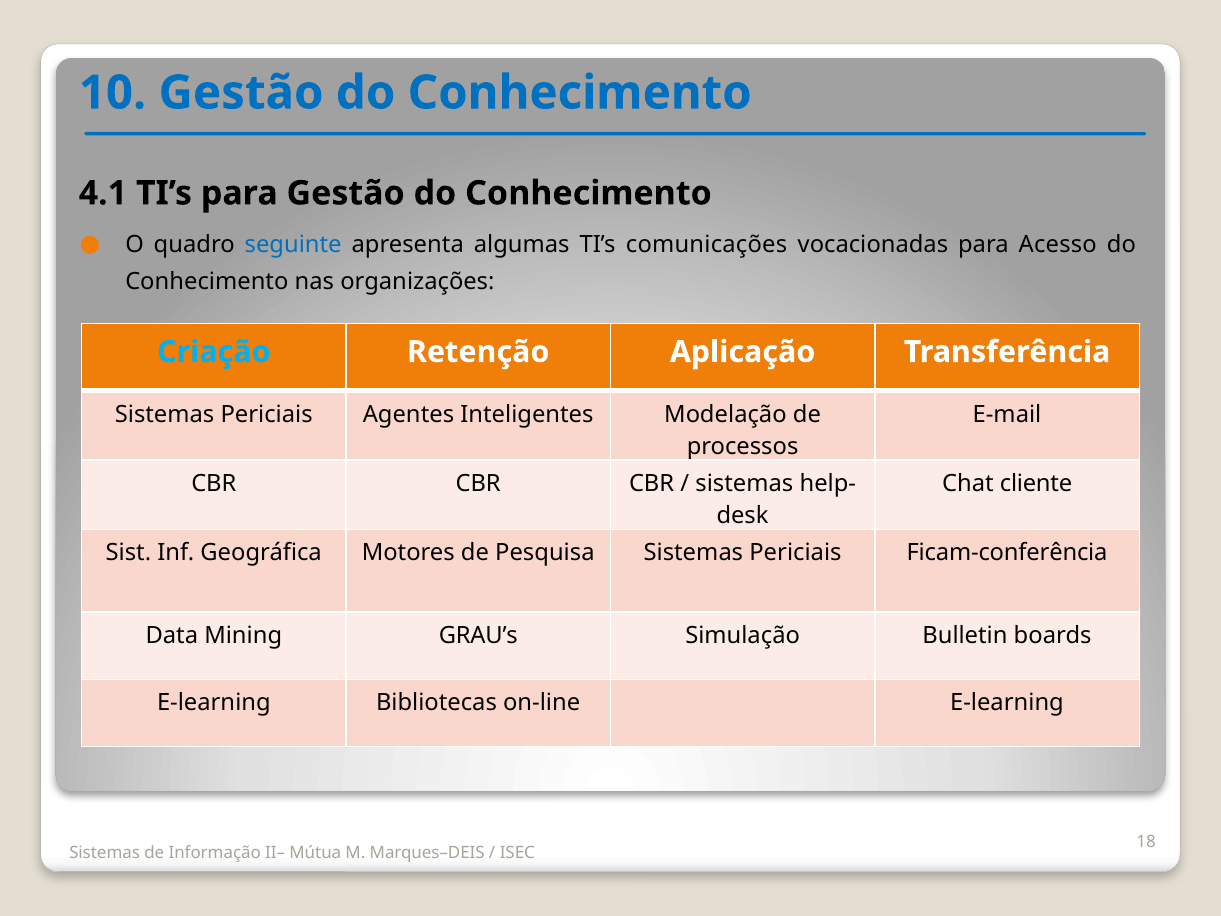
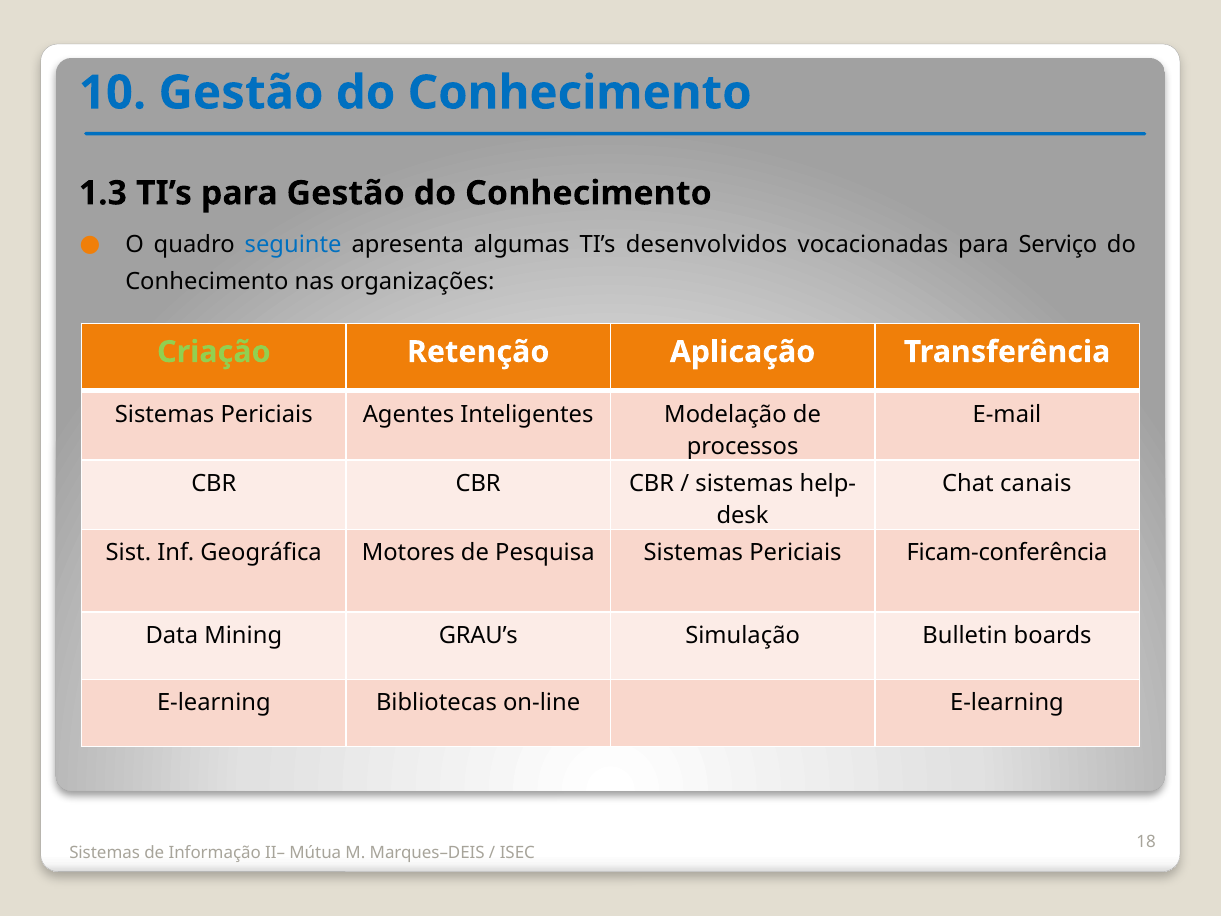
4.1: 4.1 -> 1.3
comunicações: comunicações -> desenvolvidos
Acesso: Acesso -> Serviço
Criação colour: light blue -> light green
cliente: cliente -> canais
